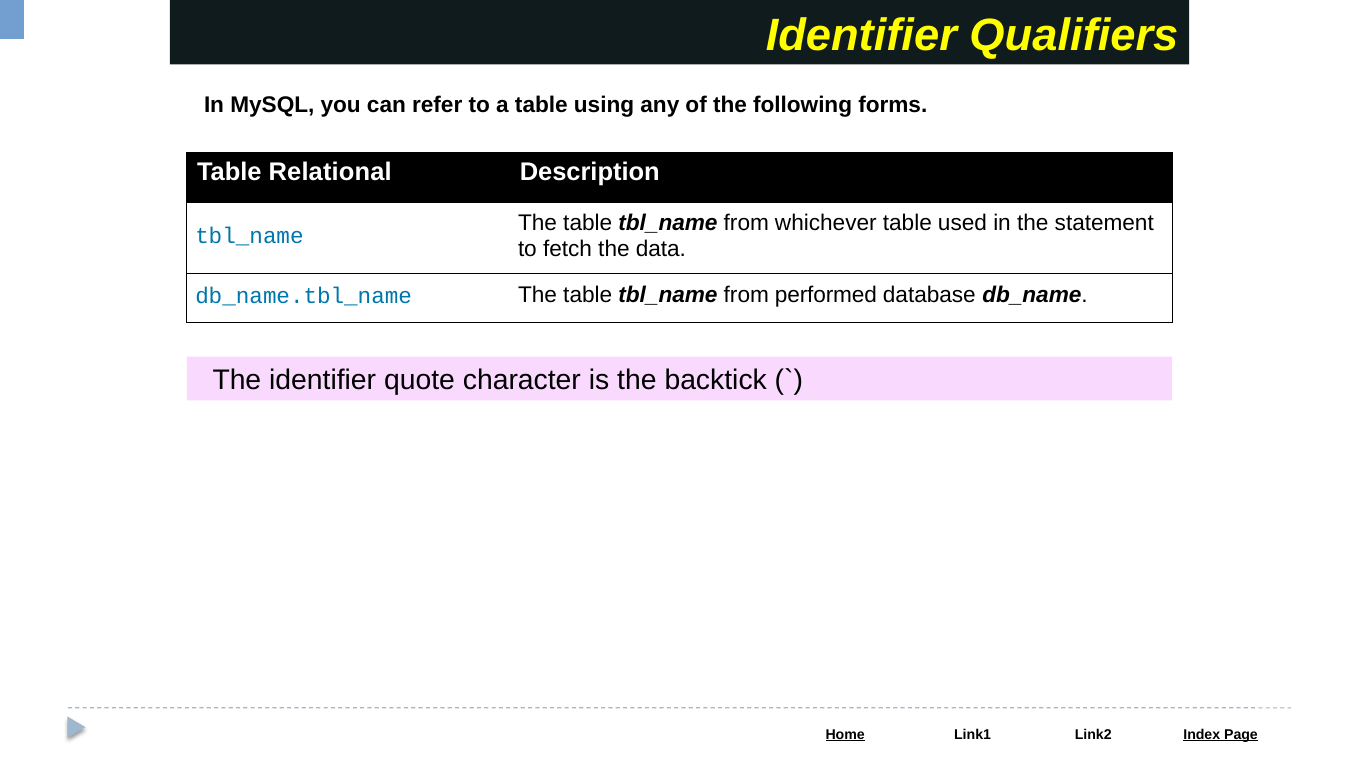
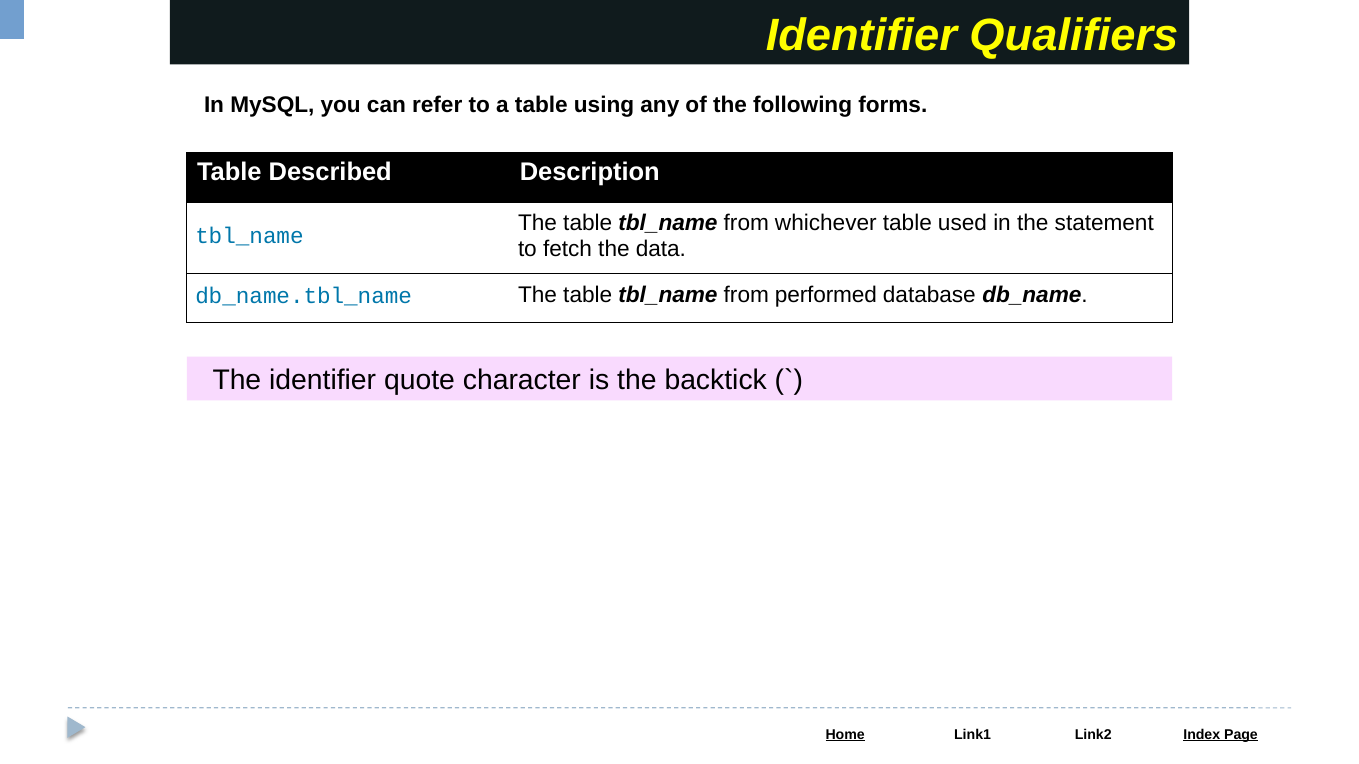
Relational: Relational -> Described
